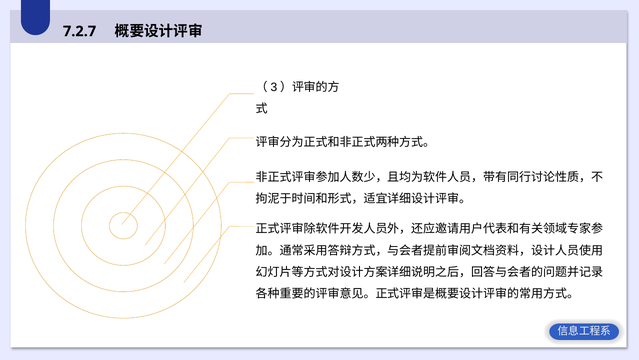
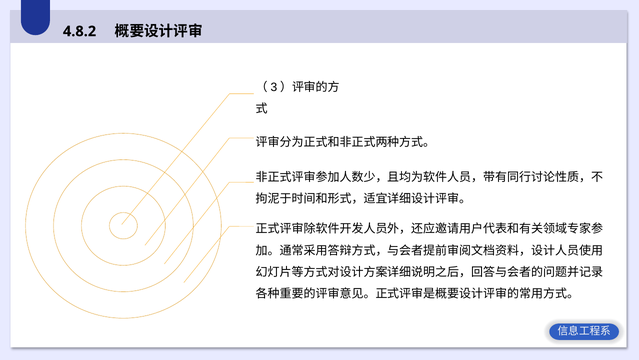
7.2.7: 7.2.7 -> 4.8.2
